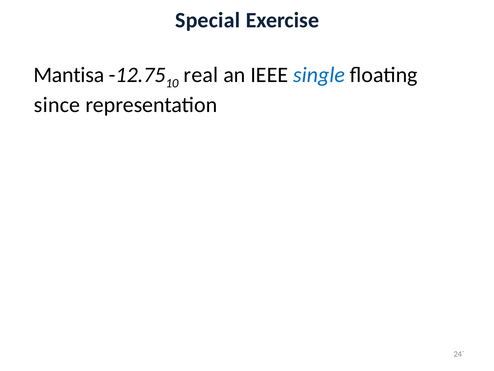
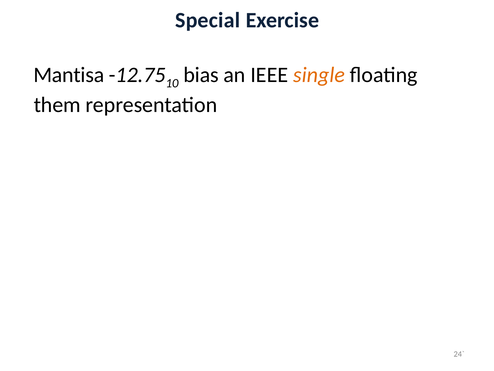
real: real -> bias
single colour: blue -> orange
since: since -> them
